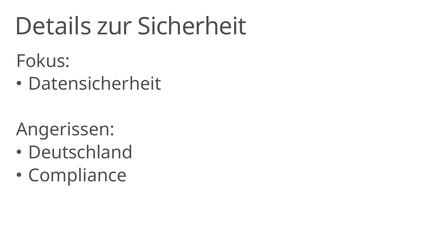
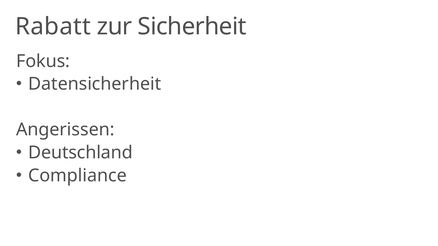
Details: Details -> Rabatt
